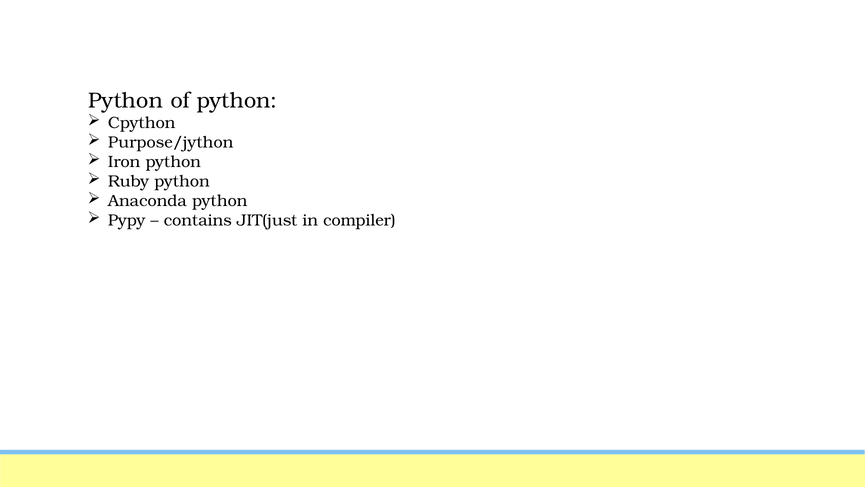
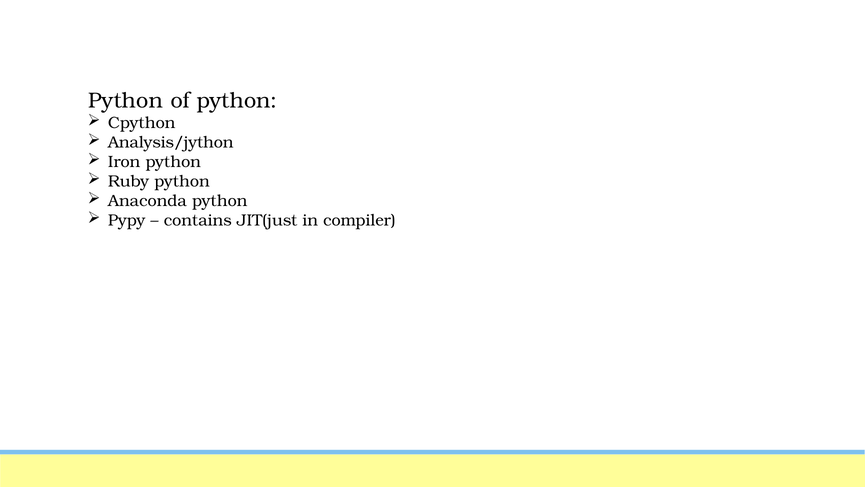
Purpose/jython: Purpose/jython -> Analysis/jython
